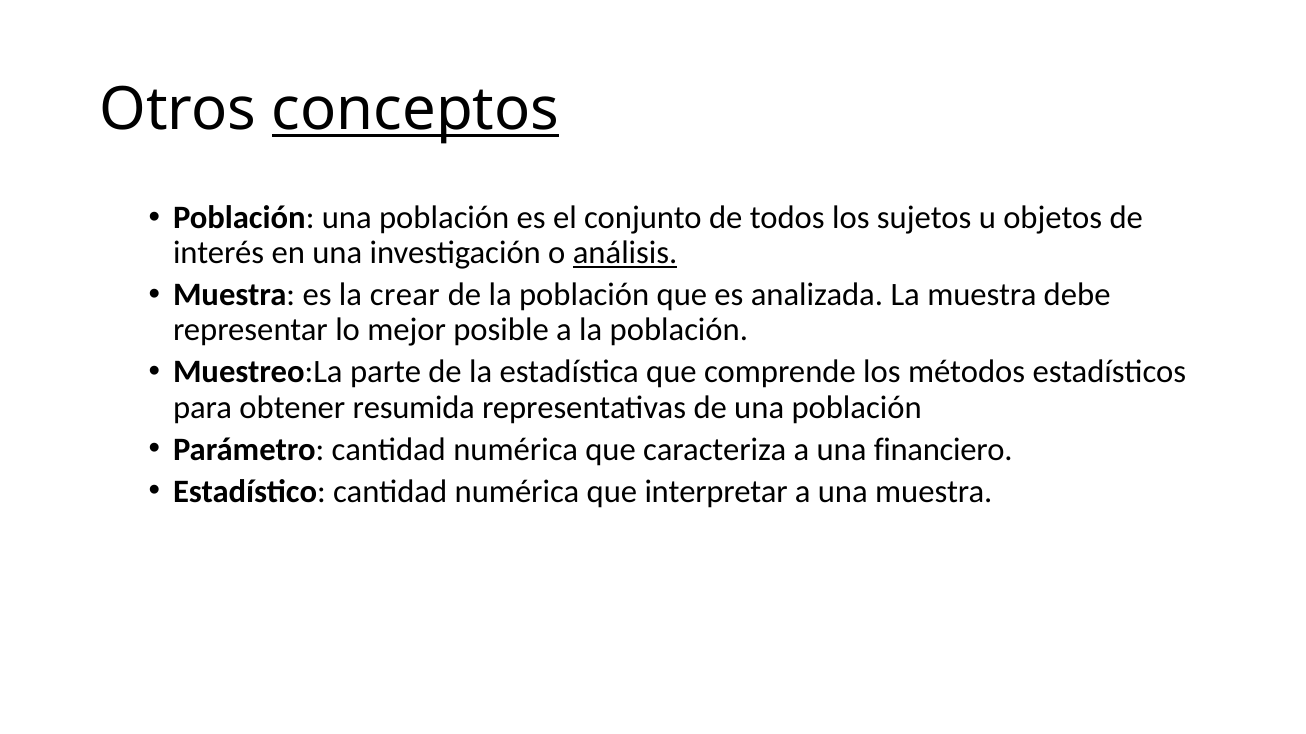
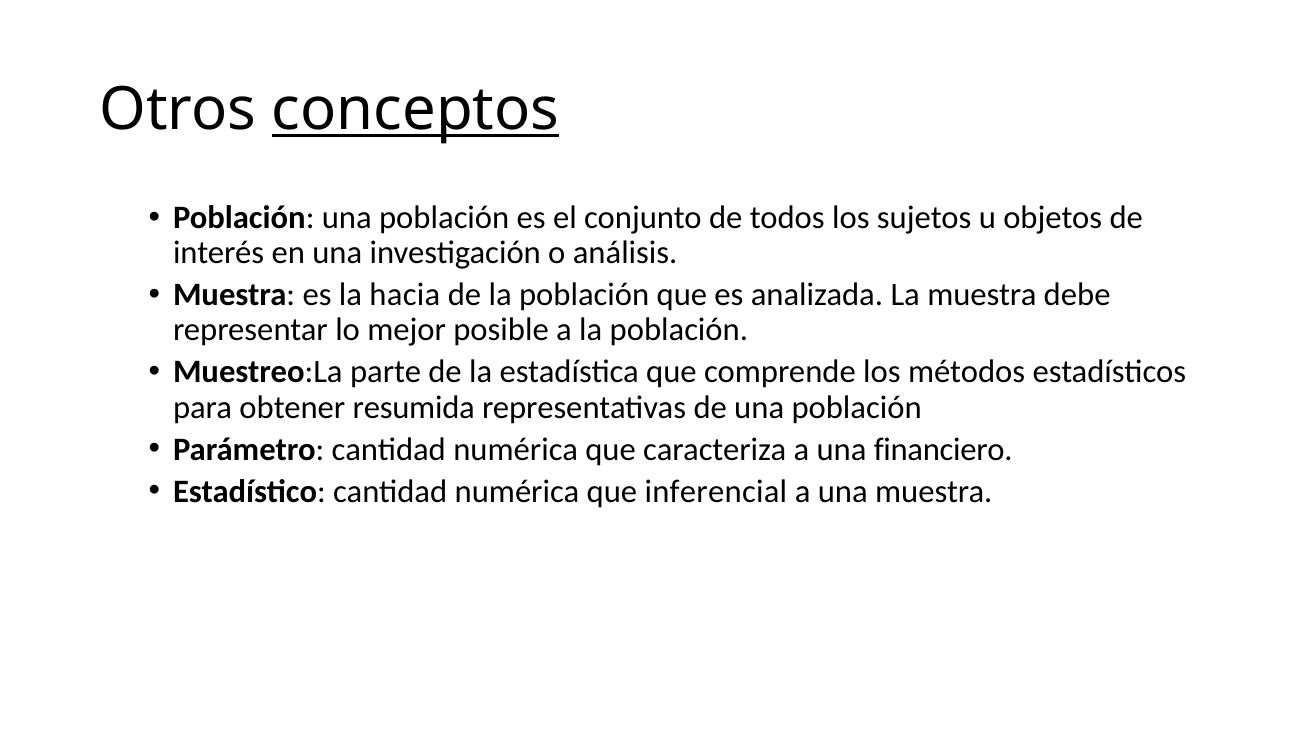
análisis underline: present -> none
crear: crear -> hacia
interpretar: interpretar -> inferencial
